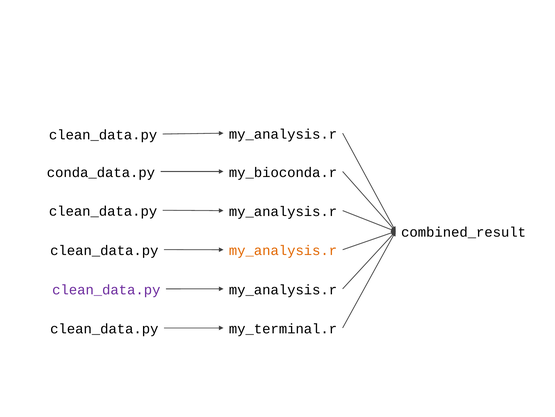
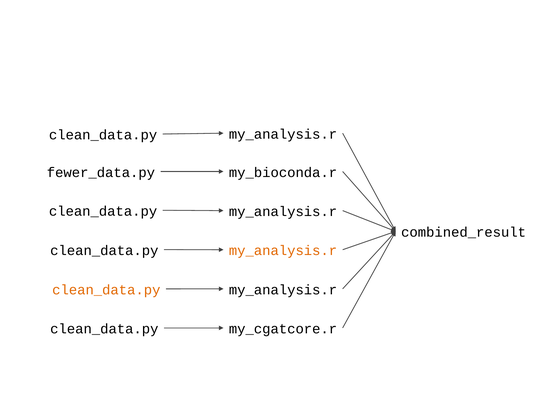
conda_data.py: conda_data.py -> fewer_data.py
clean_data.py at (106, 289) colour: purple -> orange
my_terminal.r: my_terminal.r -> my_cgatcore.r
